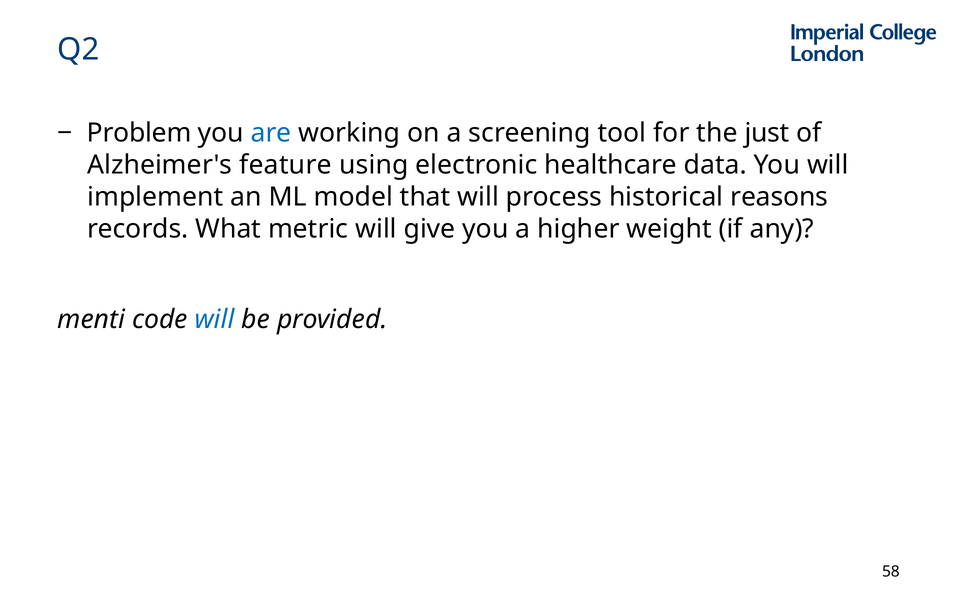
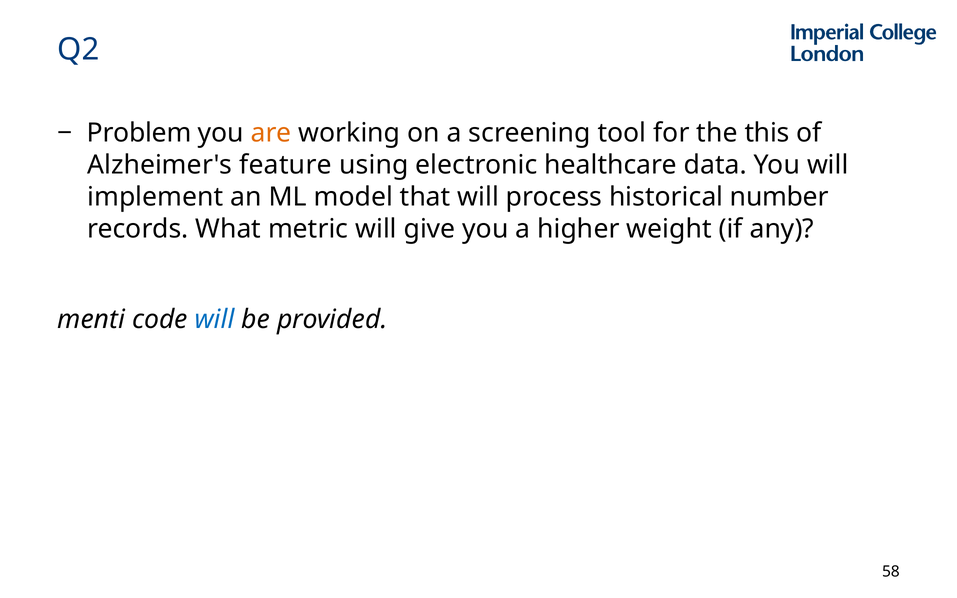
are colour: blue -> orange
just: just -> this
reasons: reasons -> number
